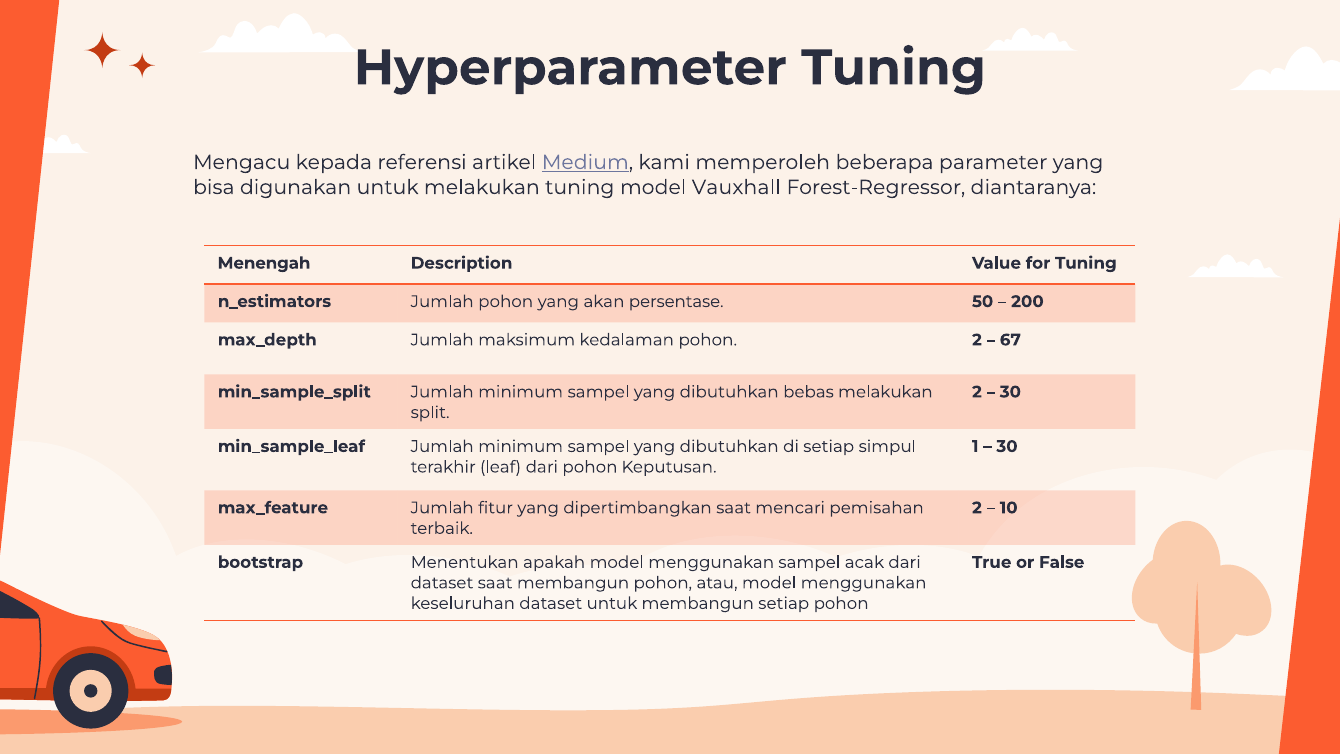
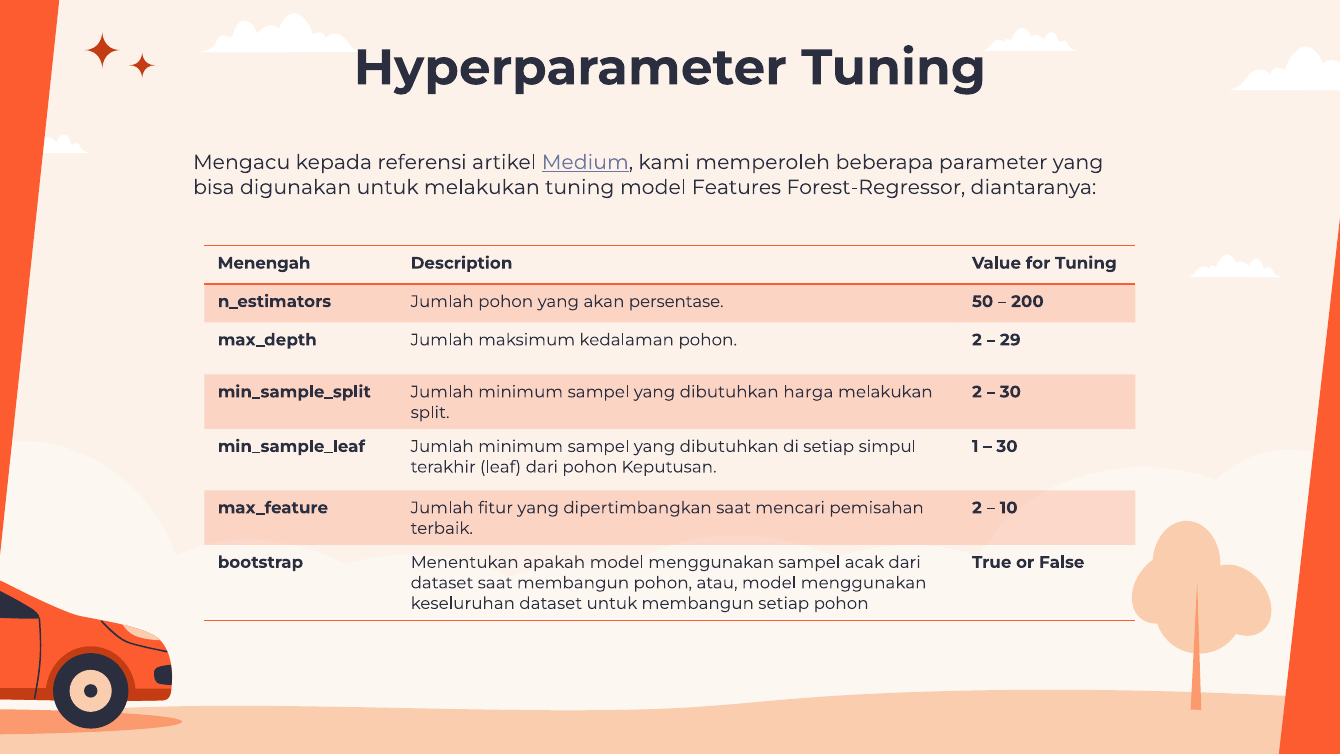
Vauxhall: Vauxhall -> Features
67: 67 -> 29
bebas: bebas -> harga
